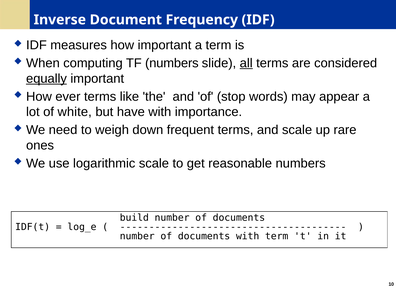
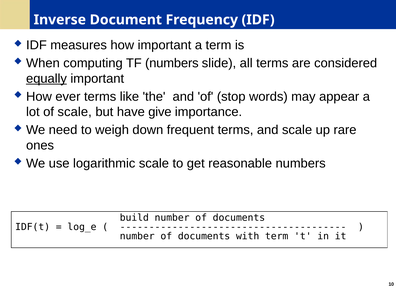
all underline: present -> none
of white: white -> scale
have with: with -> give
